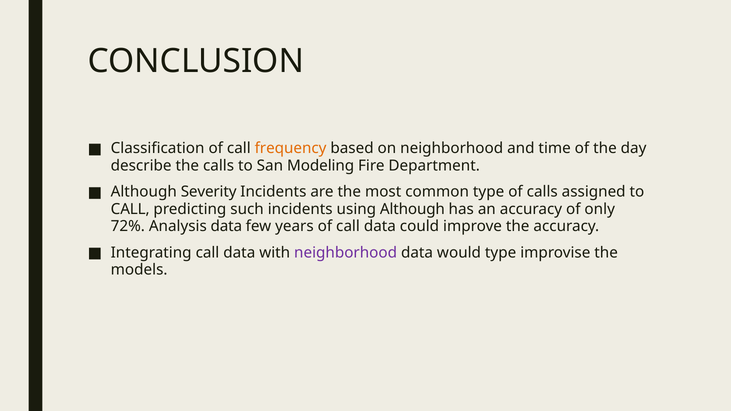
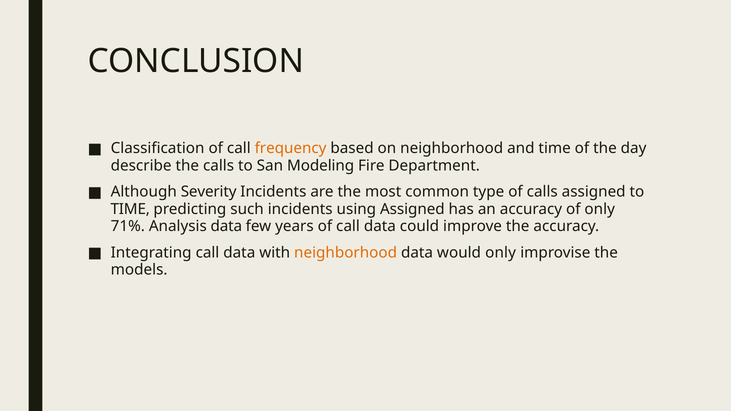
CALL at (130, 209): CALL -> TIME
using Although: Although -> Assigned
72%: 72% -> 71%
neighborhood at (346, 253) colour: purple -> orange
would type: type -> only
